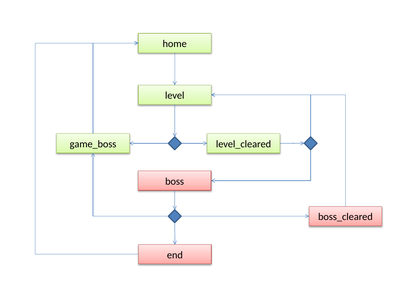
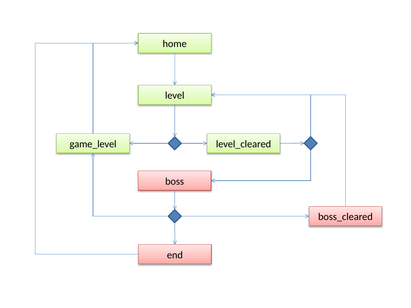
game_boss: game_boss -> game_level
